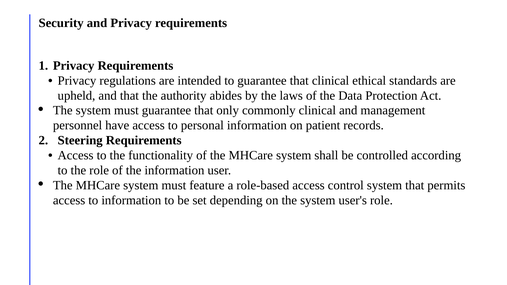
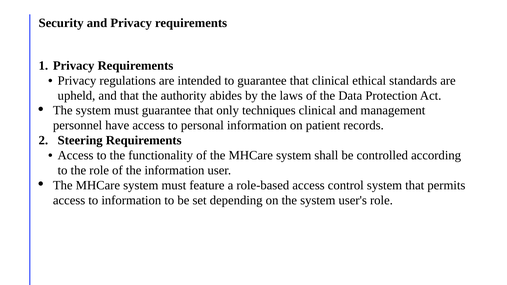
commonly: commonly -> techniques
